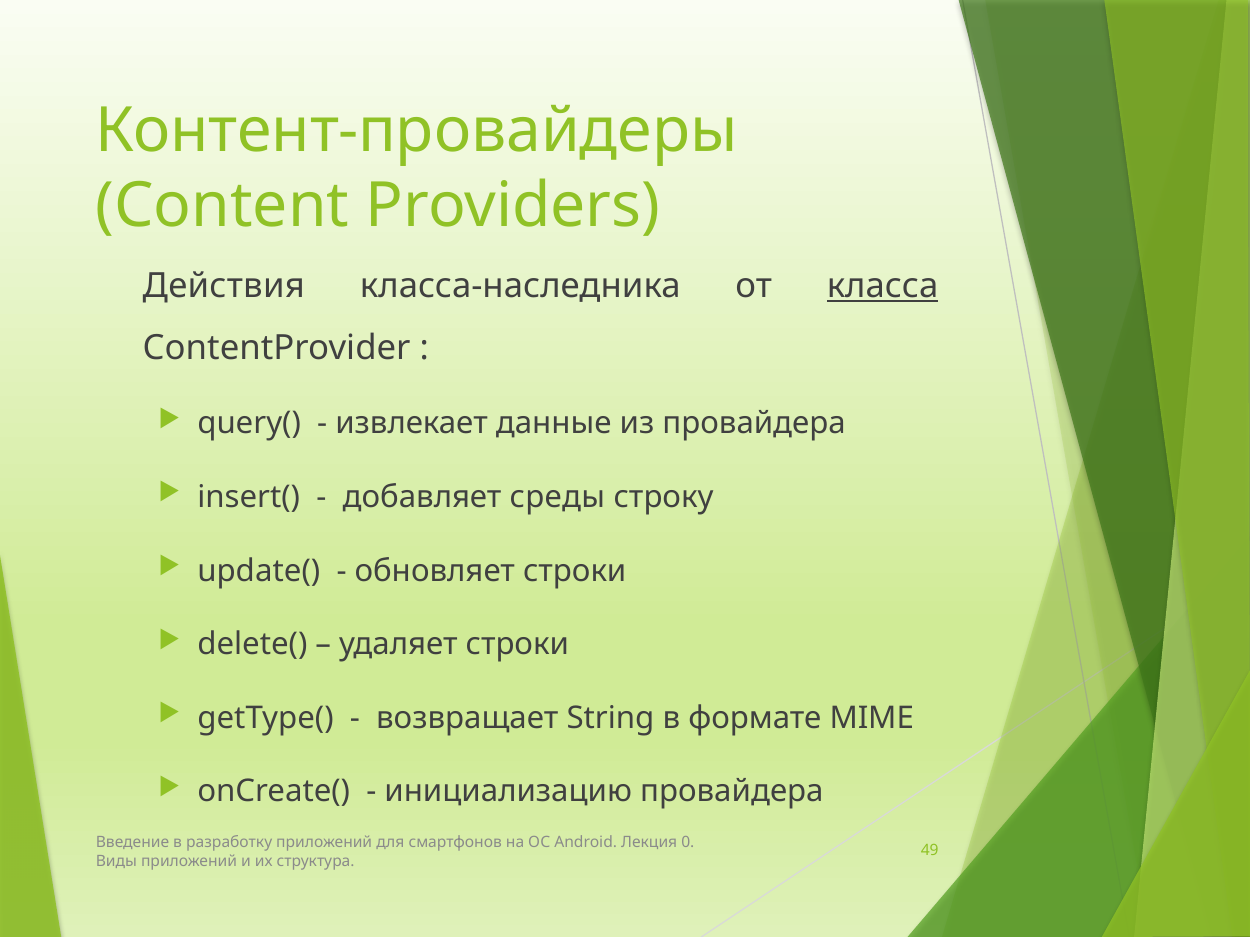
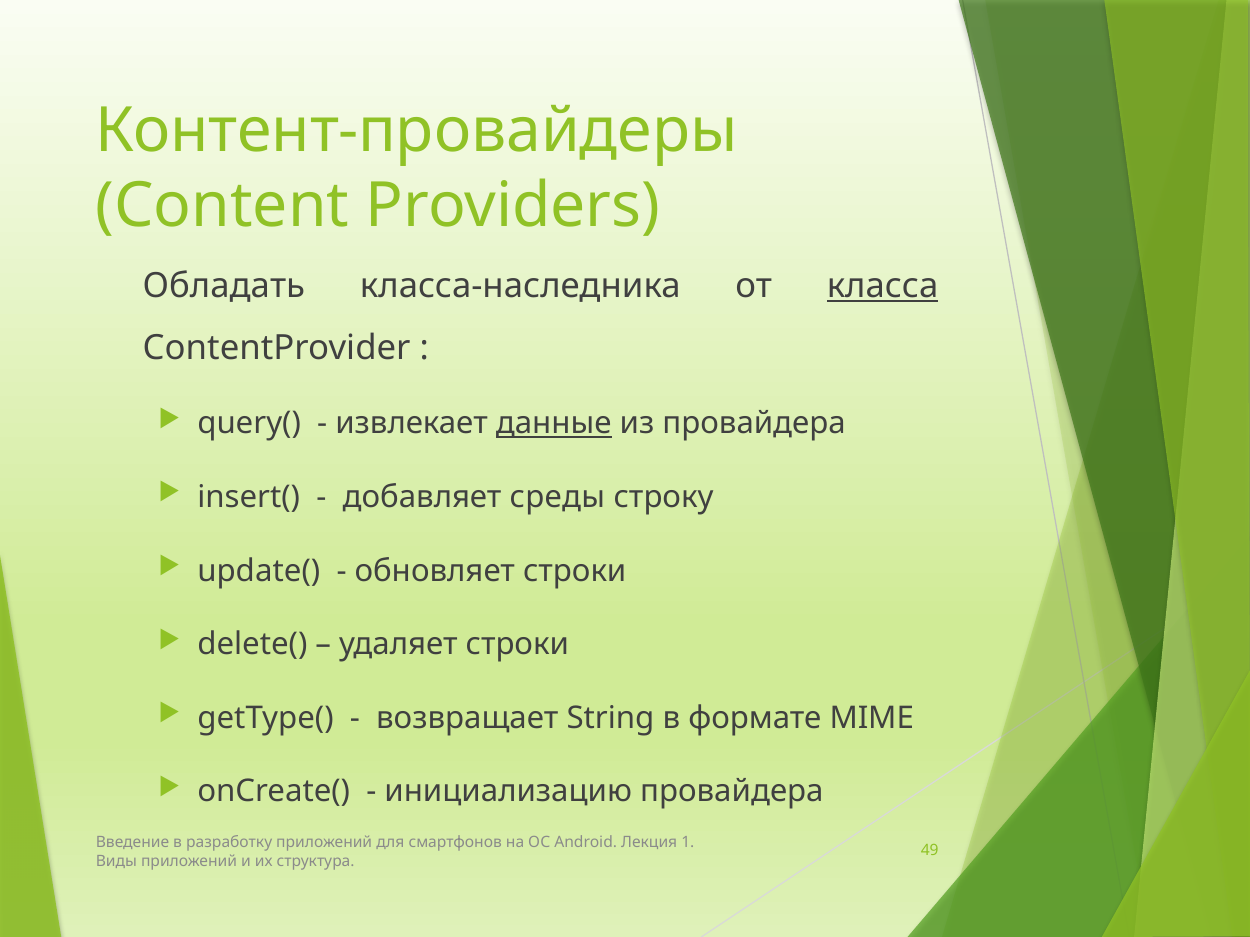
Действия: Действия -> Обладать
данные underline: none -> present
0: 0 -> 1
